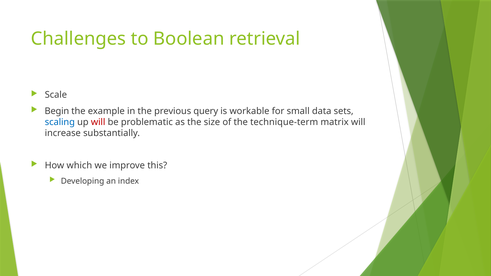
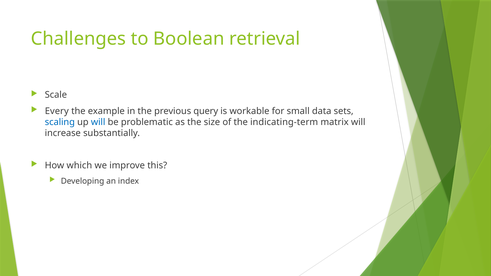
Begin: Begin -> Every
will at (98, 122) colour: red -> blue
technique-term: technique-term -> indicating-term
